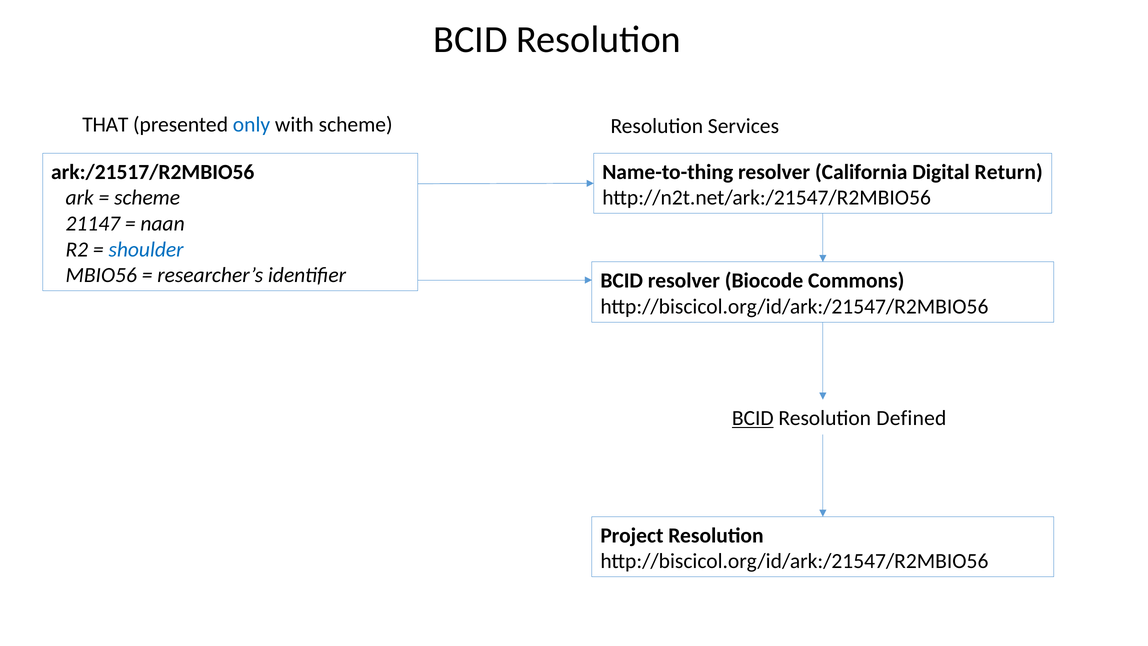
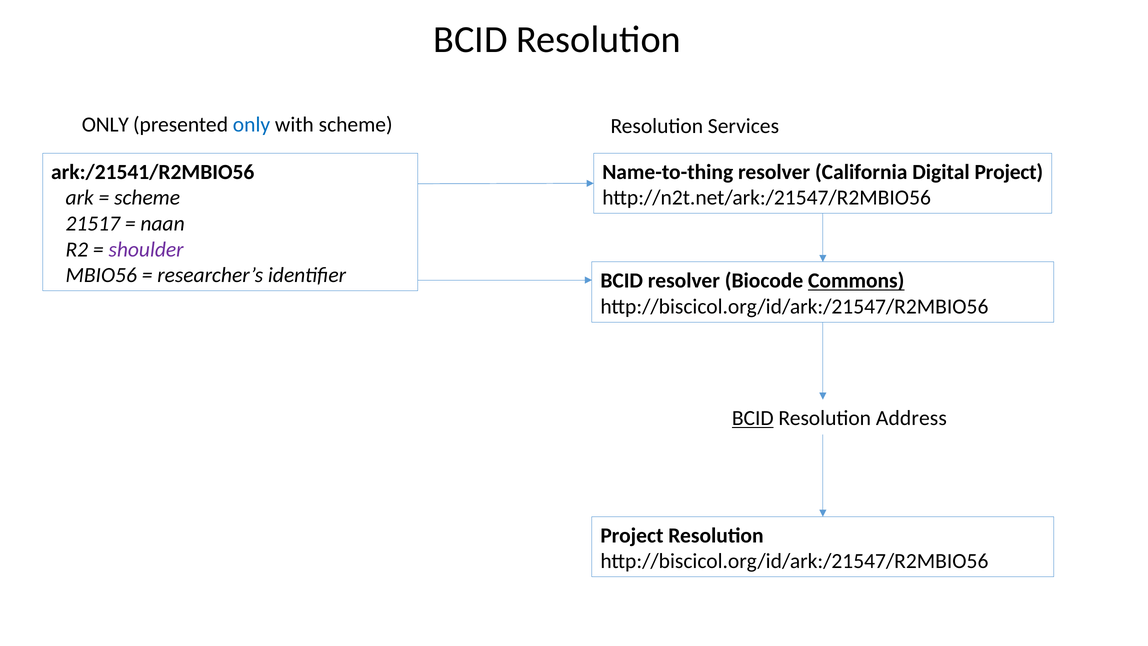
THAT at (105, 124): THAT -> ONLY
ark:/21517/R2MBIO56: ark:/21517/R2MBIO56 -> ark:/21541/R2MBIO56
Digital Return: Return -> Project
21147: 21147 -> 21517
shoulder colour: blue -> purple
Commons underline: none -> present
Defined: Defined -> Address
